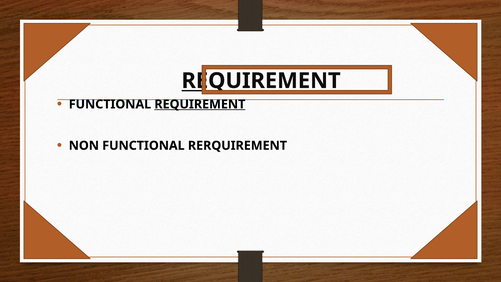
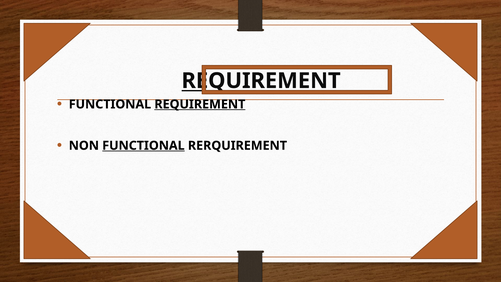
FUNCTIONAL at (143, 146) underline: none -> present
